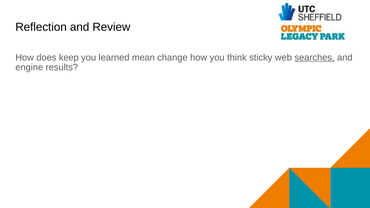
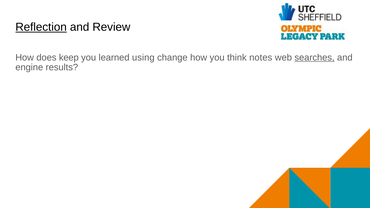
Reflection underline: none -> present
mean: mean -> using
sticky: sticky -> notes
